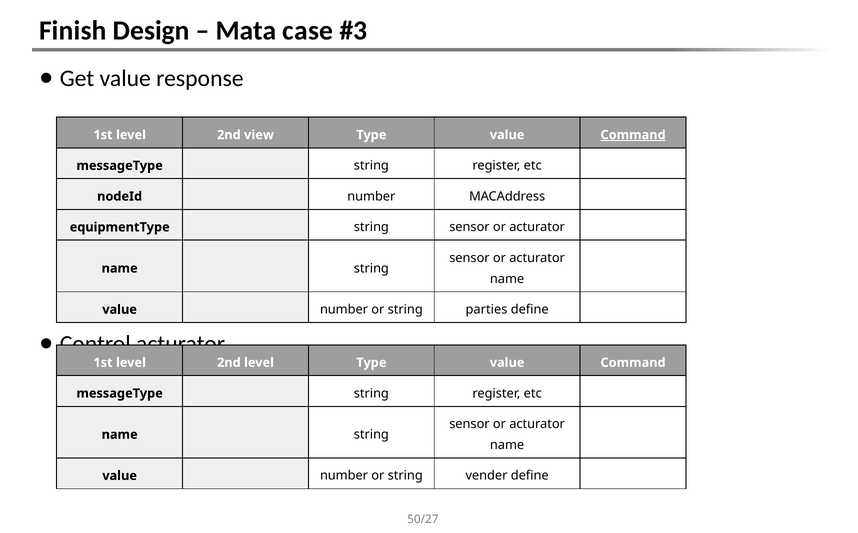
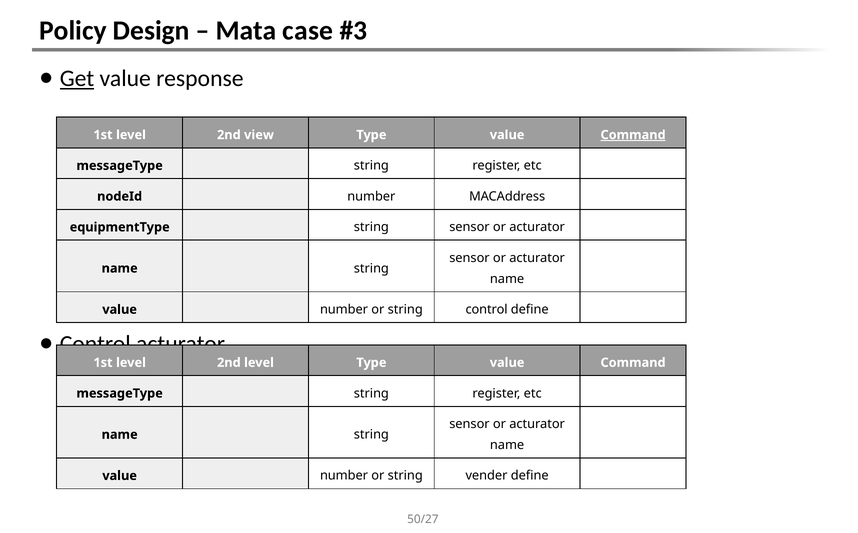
Finish: Finish -> Policy
Get underline: none -> present
string parties: parties -> control
